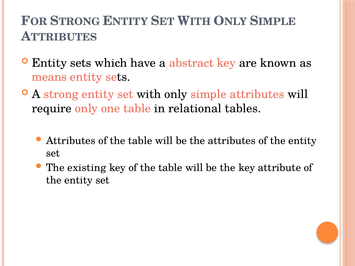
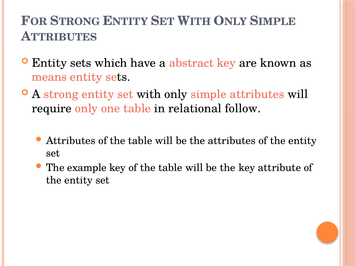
tables: tables -> follow
existing: existing -> example
